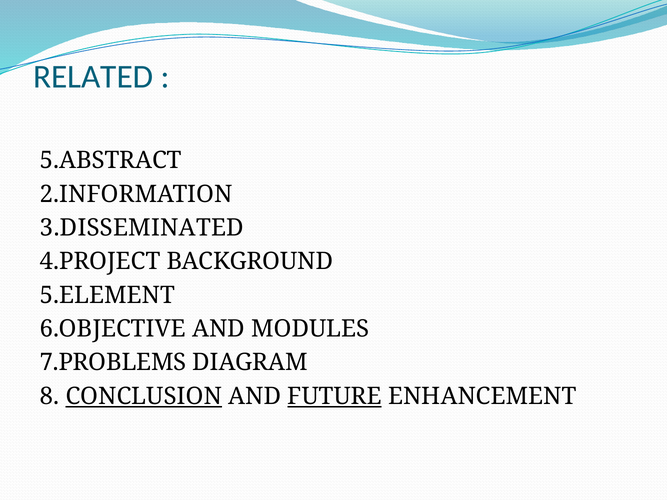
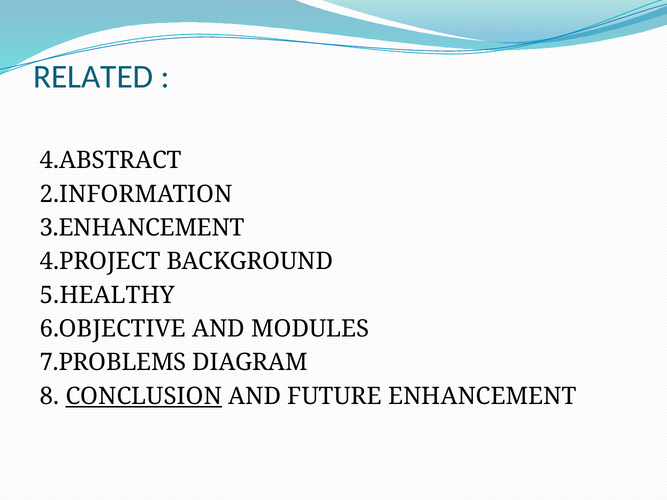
5.ABSTRACT: 5.ABSTRACT -> 4.ABSTRACT
3.DISSEMINATED: 3.DISSEMINATED -> 3.ENHANCEMENT
5.ELEMENT: 5.ELEMENT -> 5.HEALTHY
FUTURE underline: present -> none
